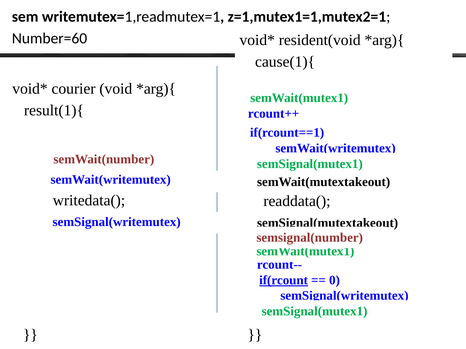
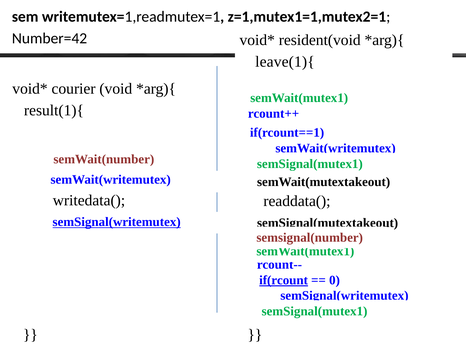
Number=60: Number=60 -> Number=42
cause(1){: cause(1){ -> leave(1){
semSignal(writemutex at (117, 222) underline: none -> present
